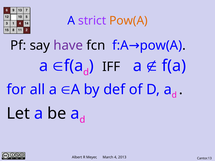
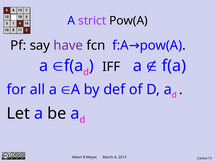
Pow(A at (128, 21) colour: orange -> black
